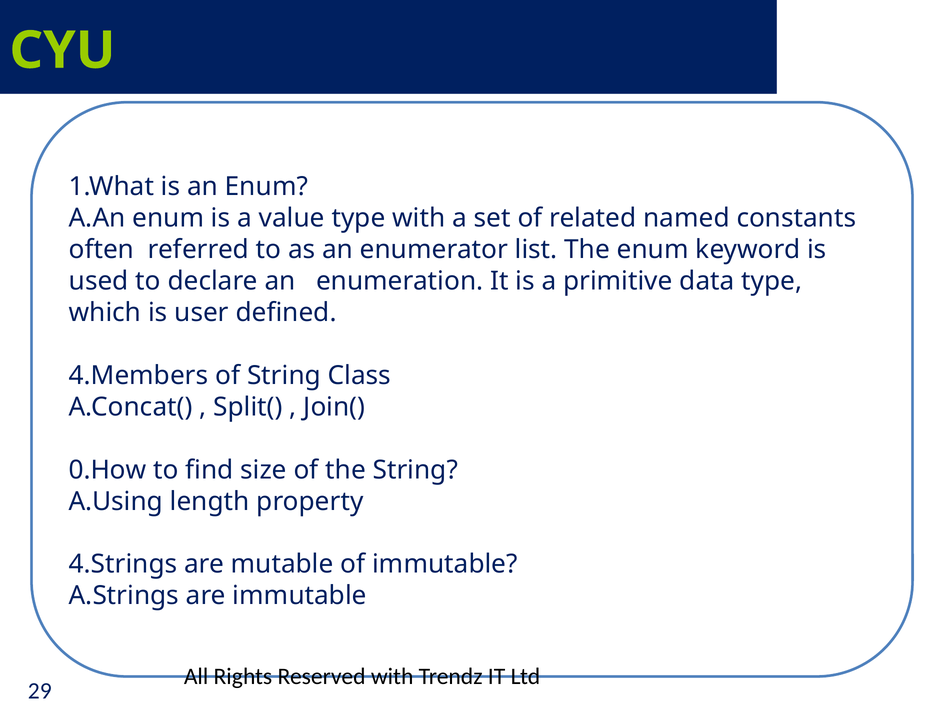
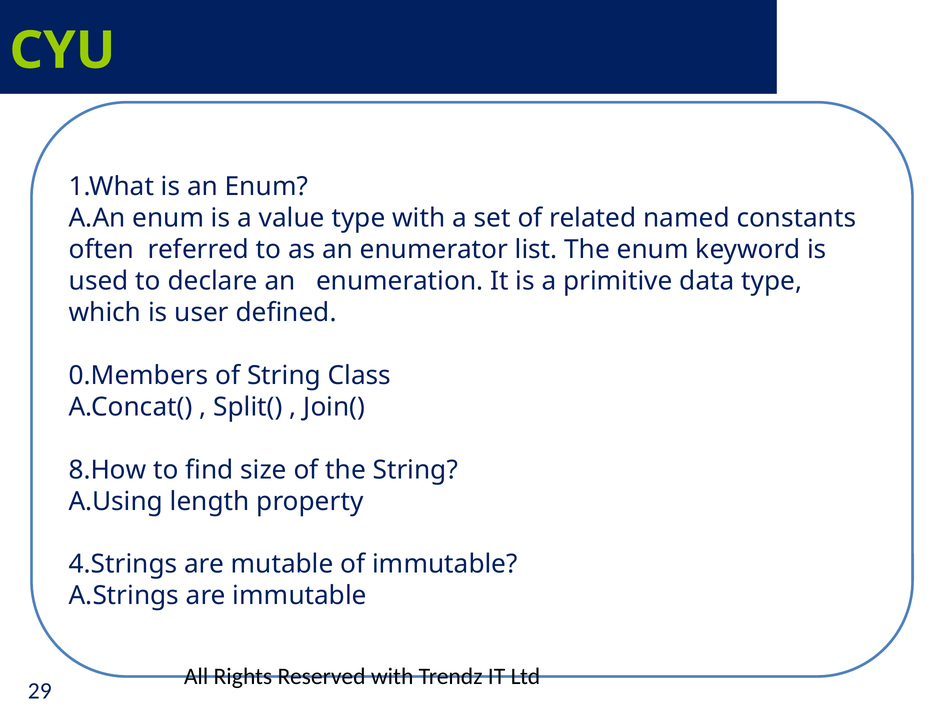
4.Members: 4.Members -> 0.Members
0.How: 0.How -> 8.How
